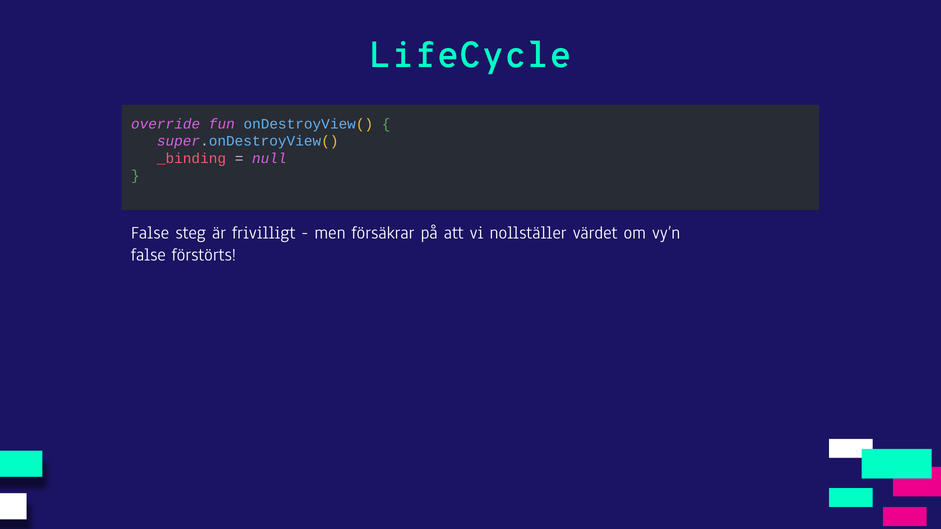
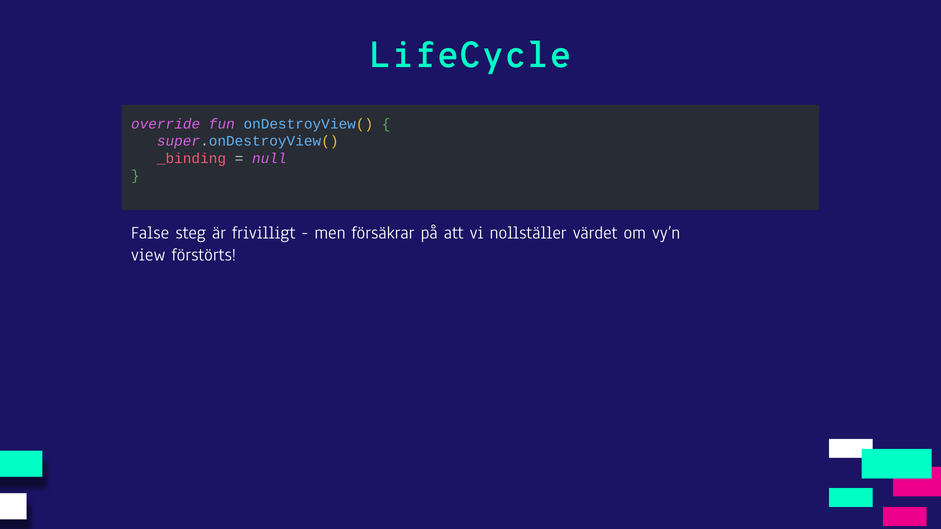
false at (148, 255): false -> view
